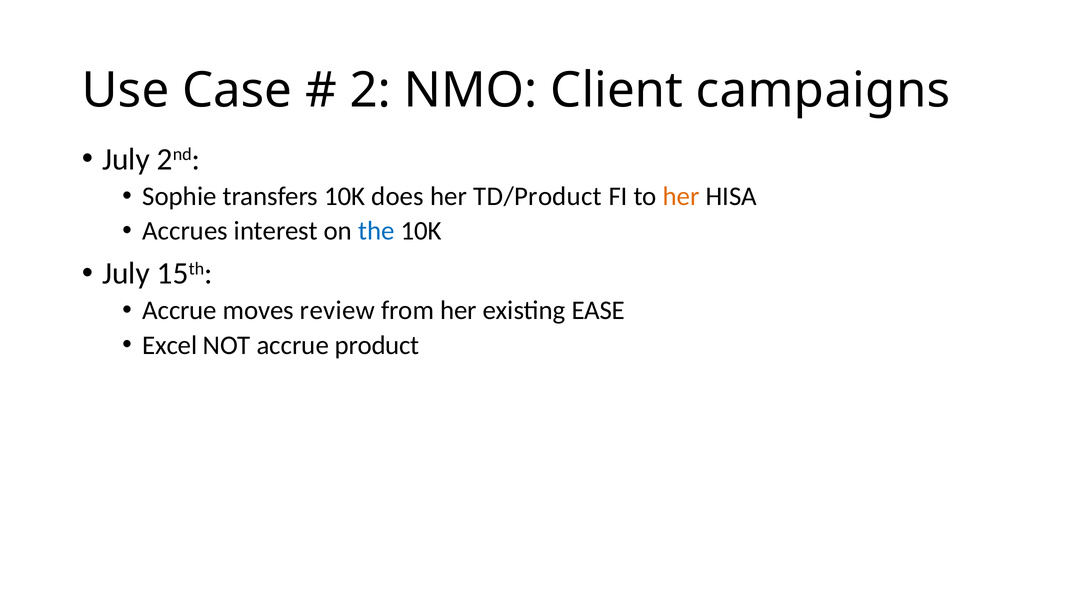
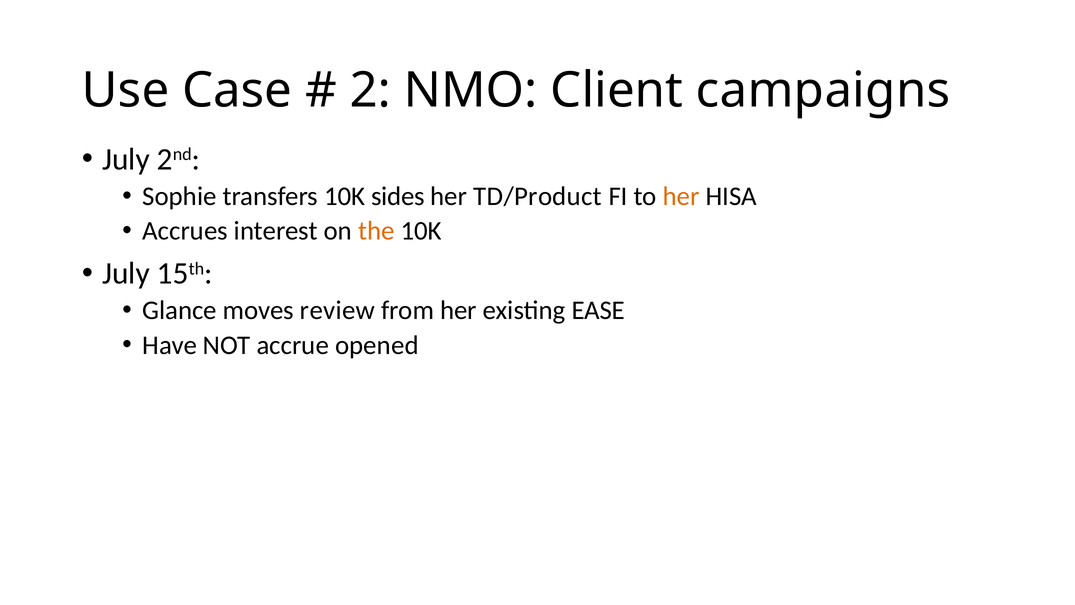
does: does -> sides
the colour: blue -> orange
Accrue at (180, 310): Accrue -> Glance
Excel: Excel -> Have
product: product -> opened
